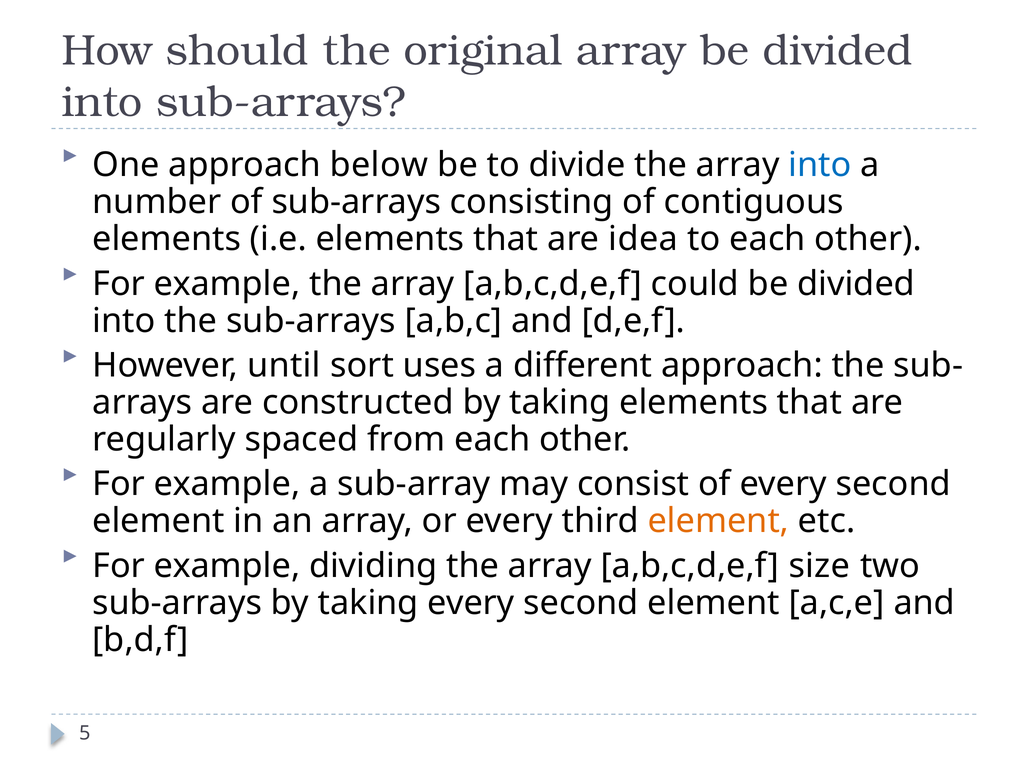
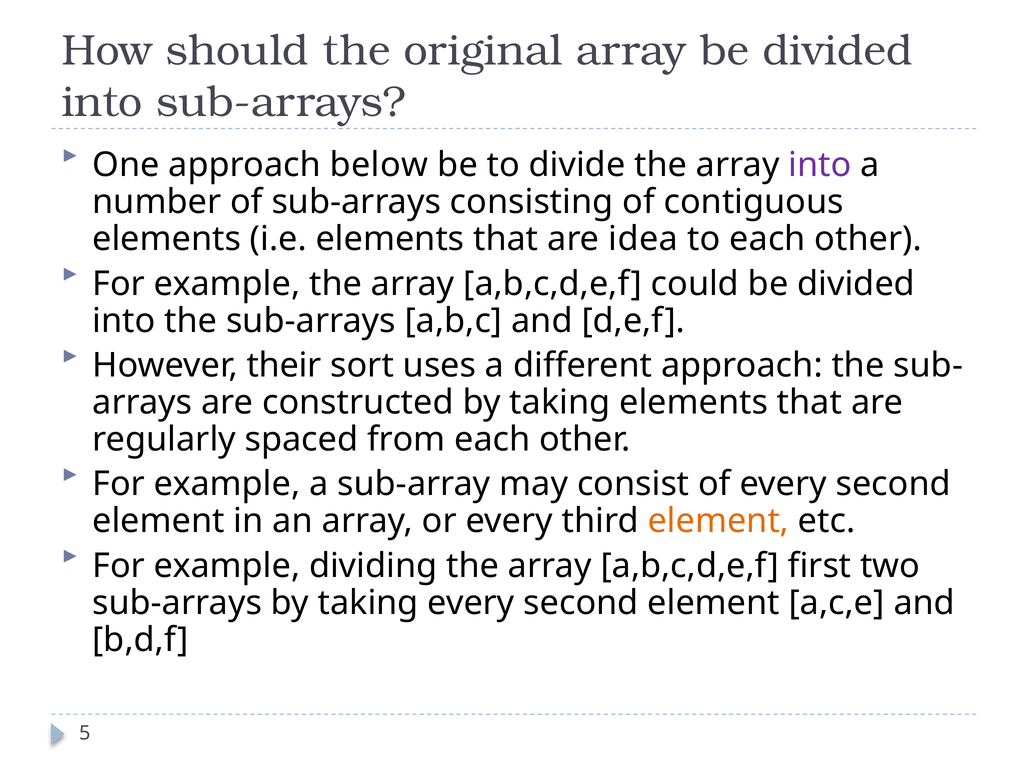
into at (820, 165) colour: blue -> purple
until: until -> their
size: size -> first
